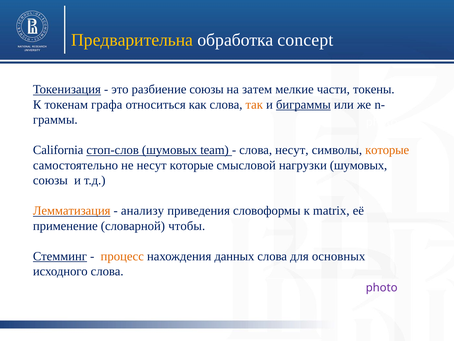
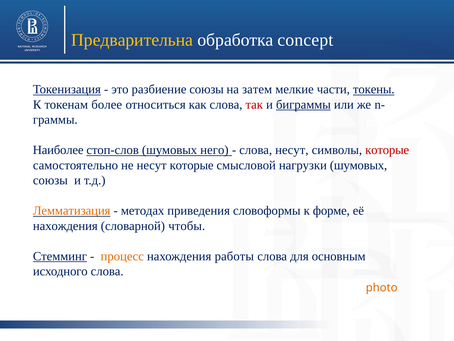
токены underline: none -> present
графа: графа -> более
так colour: orange -> red
California: California -> Наиболее
team: team -> него
которые at (387, 150) colour: orange -> red
анализу: анализу -> методах
matrix: matrix -> форме
применение at (65, 226): применение -> нахождения
данных: данных -> работы
основных: основных -> основным
photo at (382, 287) colour: purple -> orange
